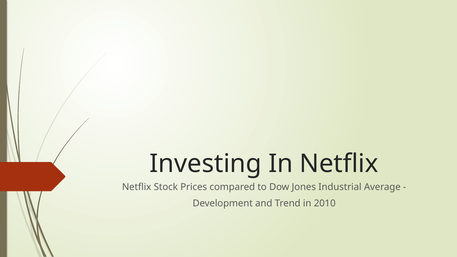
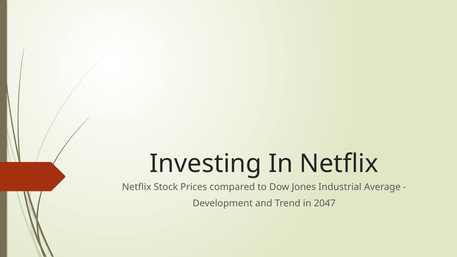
2010: 2010 -> 2047
